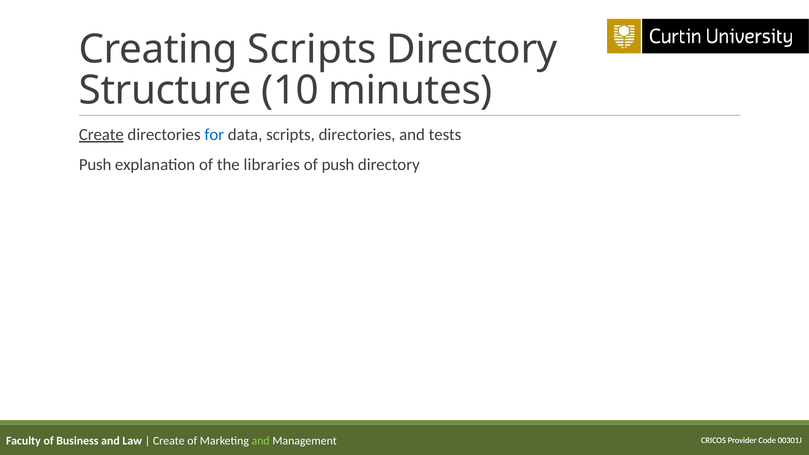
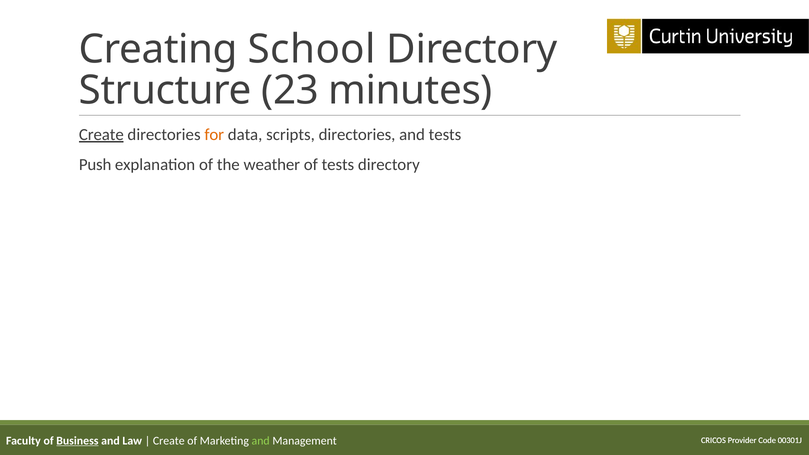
Creating Scripts: Scripts -> School
10: 10 -> 23
for colour: blue -> orange
libraries: libraries -> weather
of push: push -> tests
Business underline: none -> present
